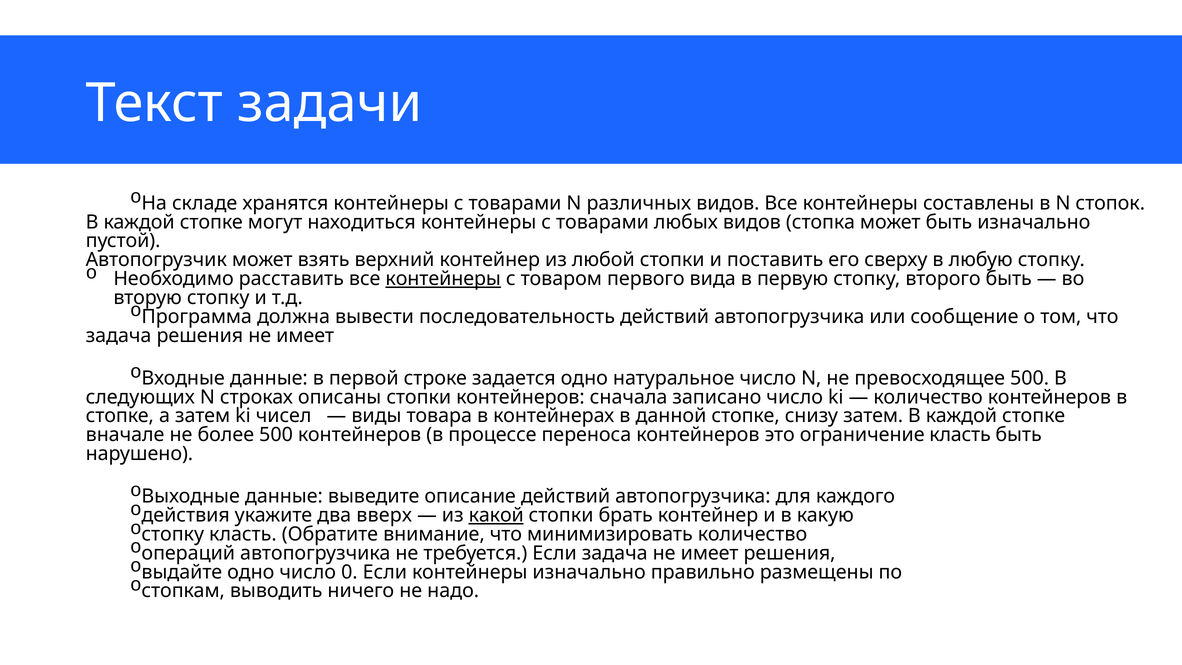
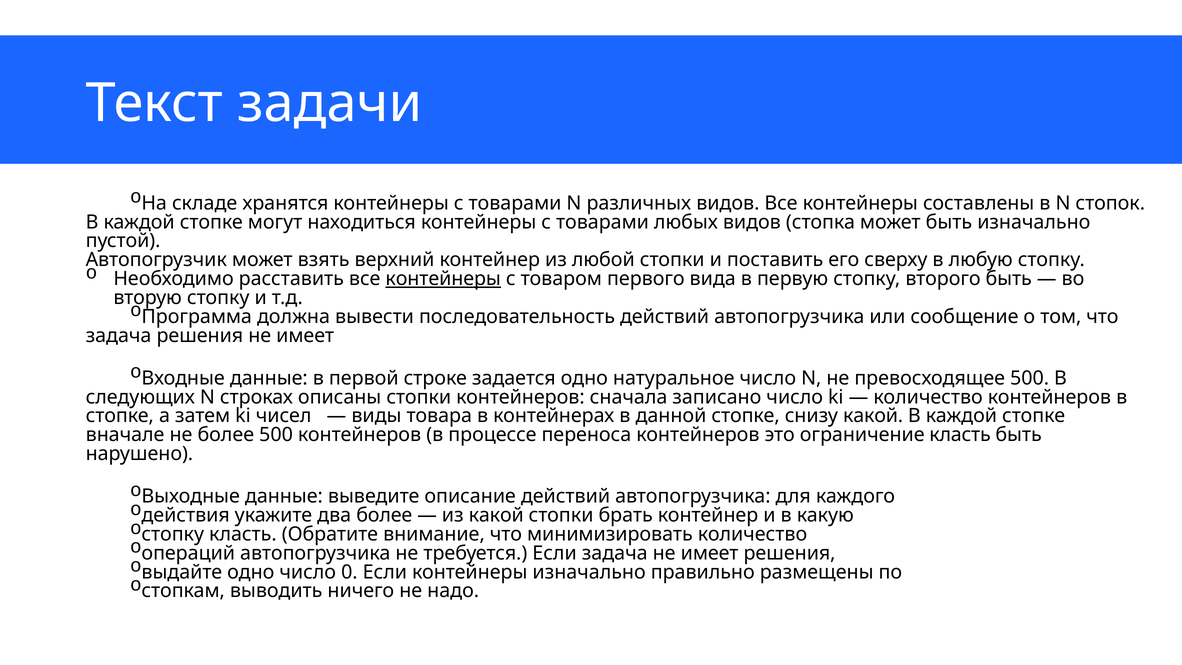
снизу затем: затем -> какой
два вверх: вверх -> более
какой at (496, 515) underline: present -> none
